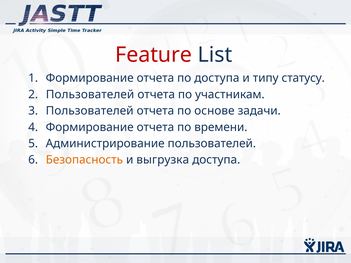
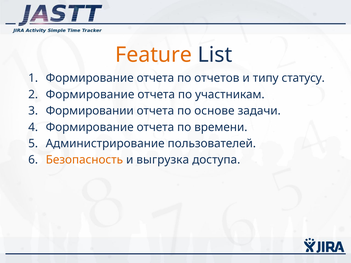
Feature colour: red -> orange
по доступа: доступа -> отчетов
Пользователей at (90, 95): Пользователей -> Формирование
Пользователей at (90, 111): Пользователей -> Формировании
